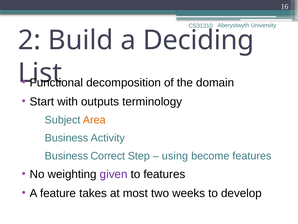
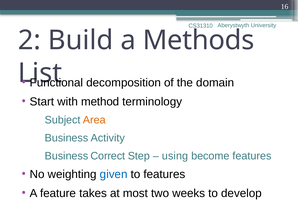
Deciding: Deciding -> Methods
outputs: outputs -> method
given colour: purple -> blue
